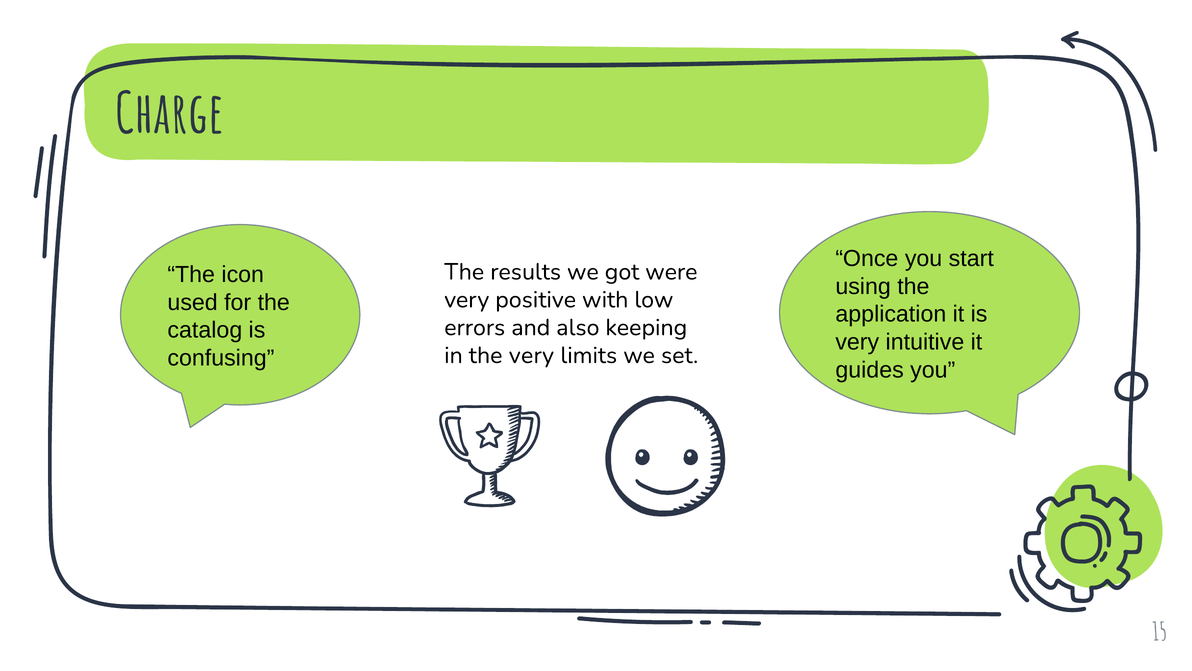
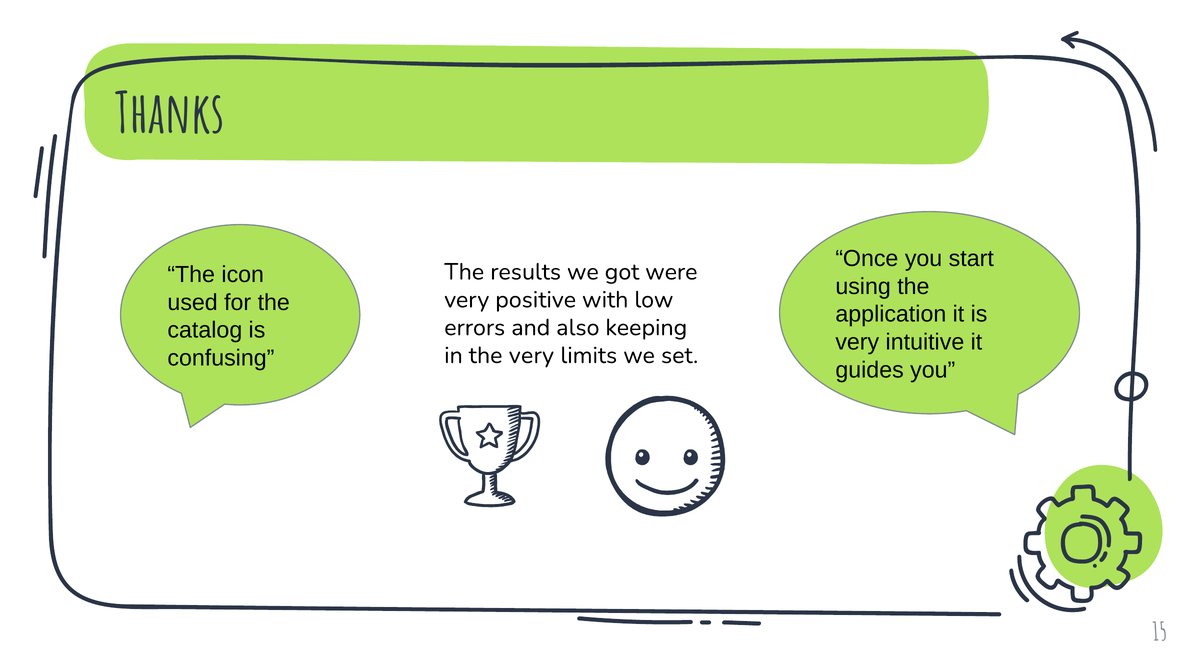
Charge: Charge -> Thanks
